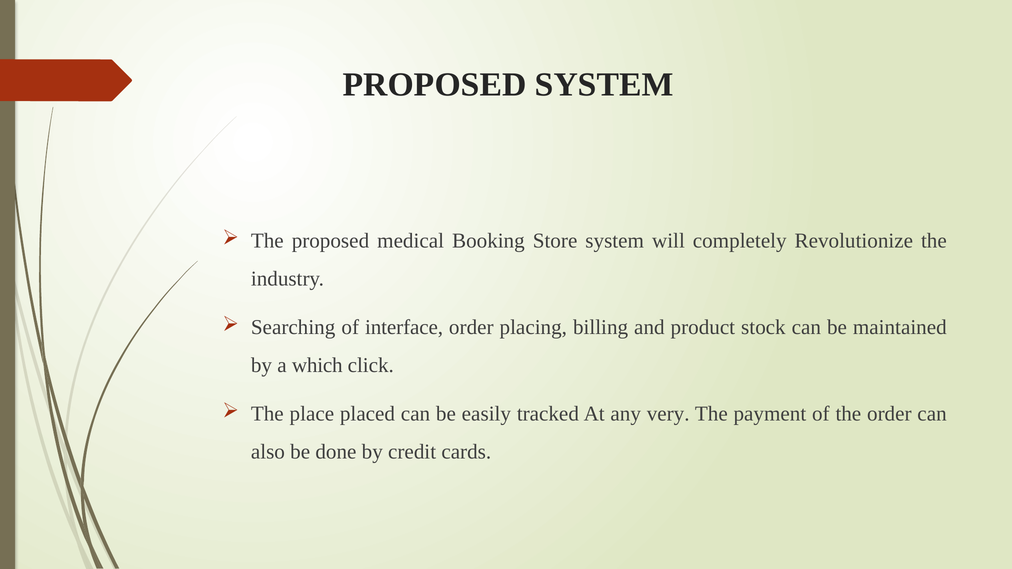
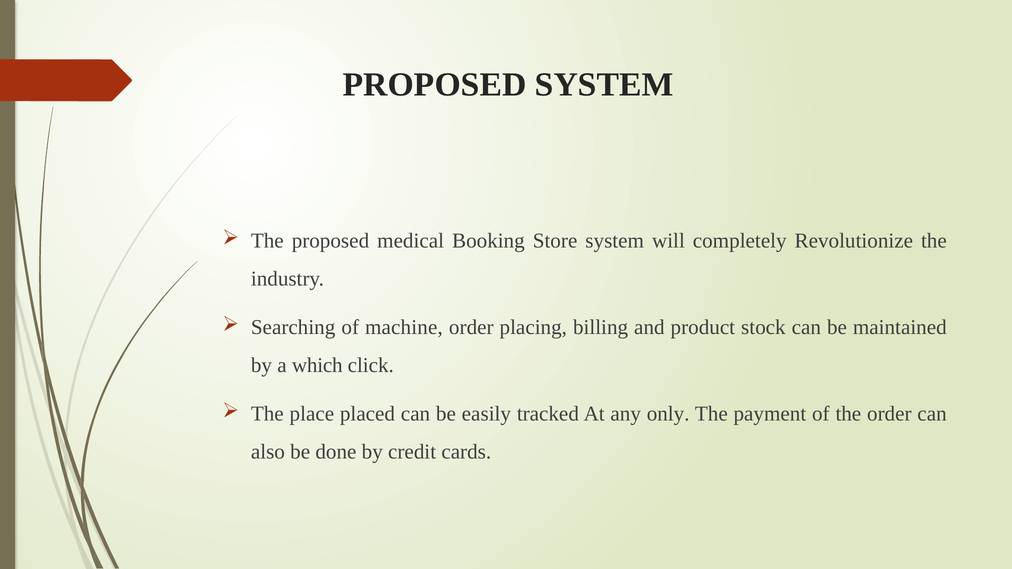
interface: interface -> machine
very: very -> only
